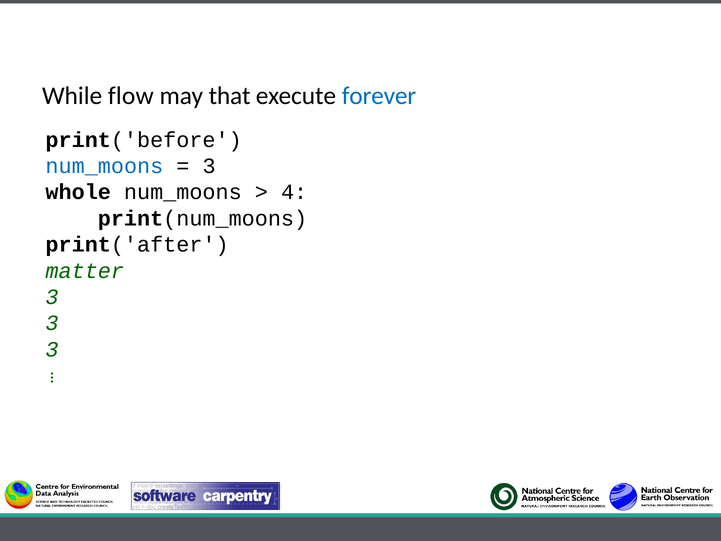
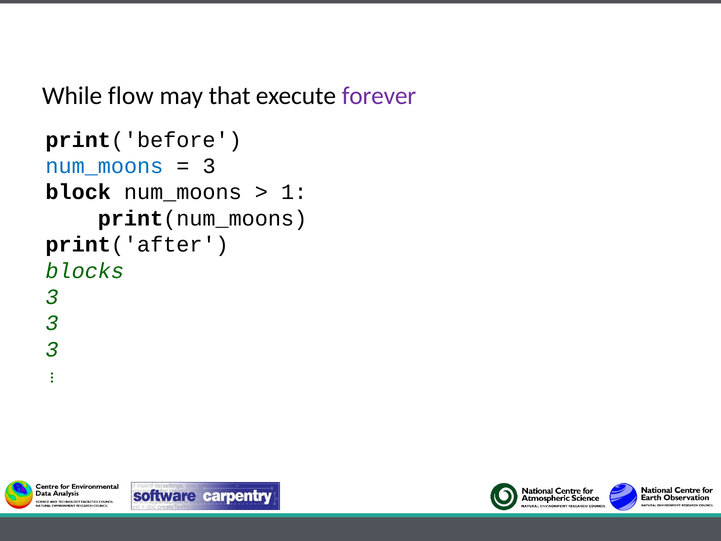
forever colour: blue -> purple
whole: whole -> block
4: 4 -> 1
matter: matter -> blocks
